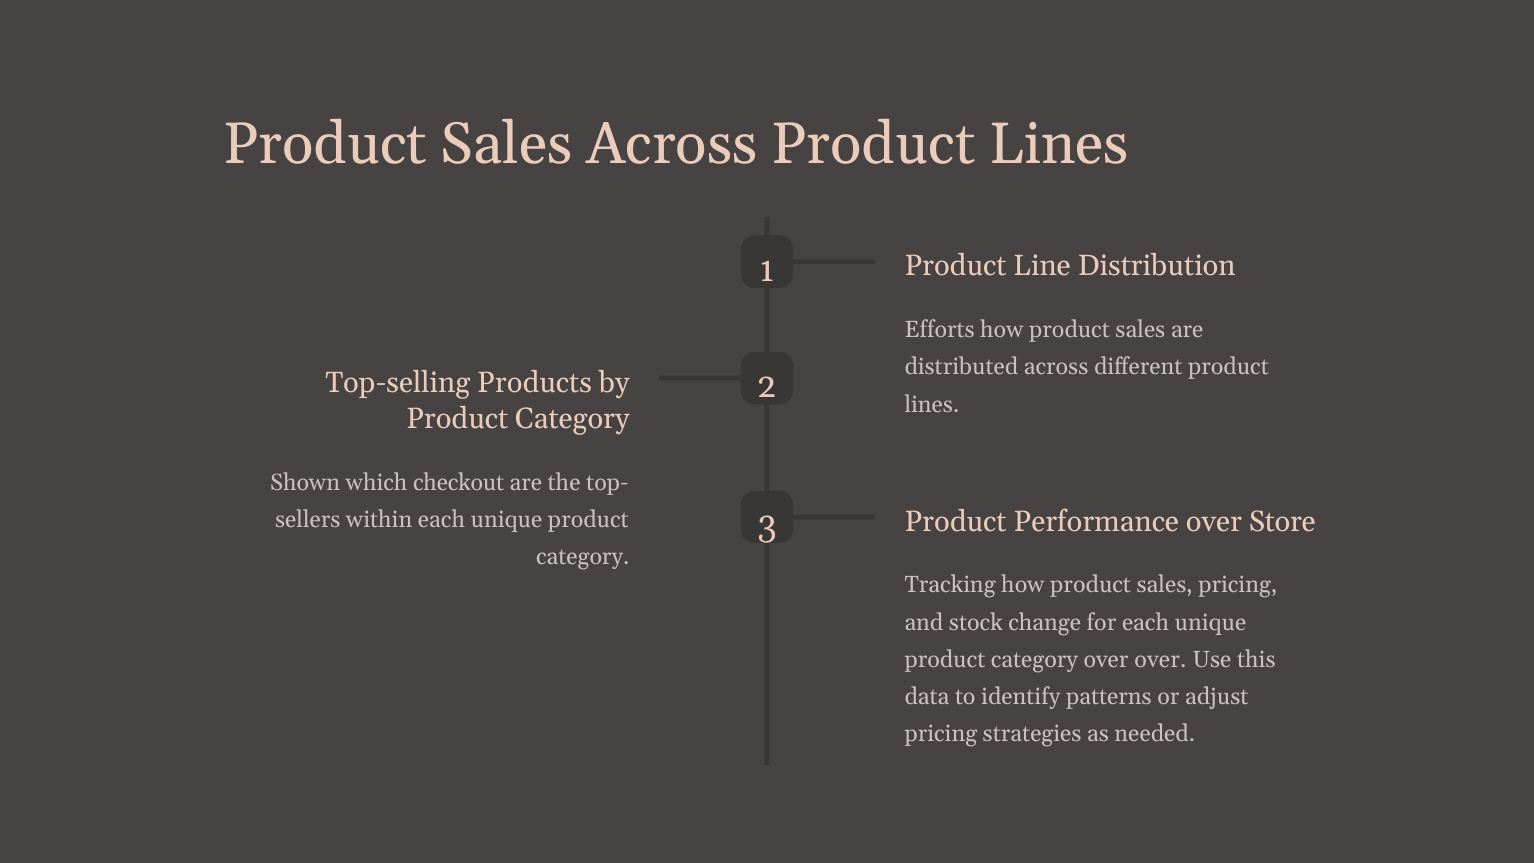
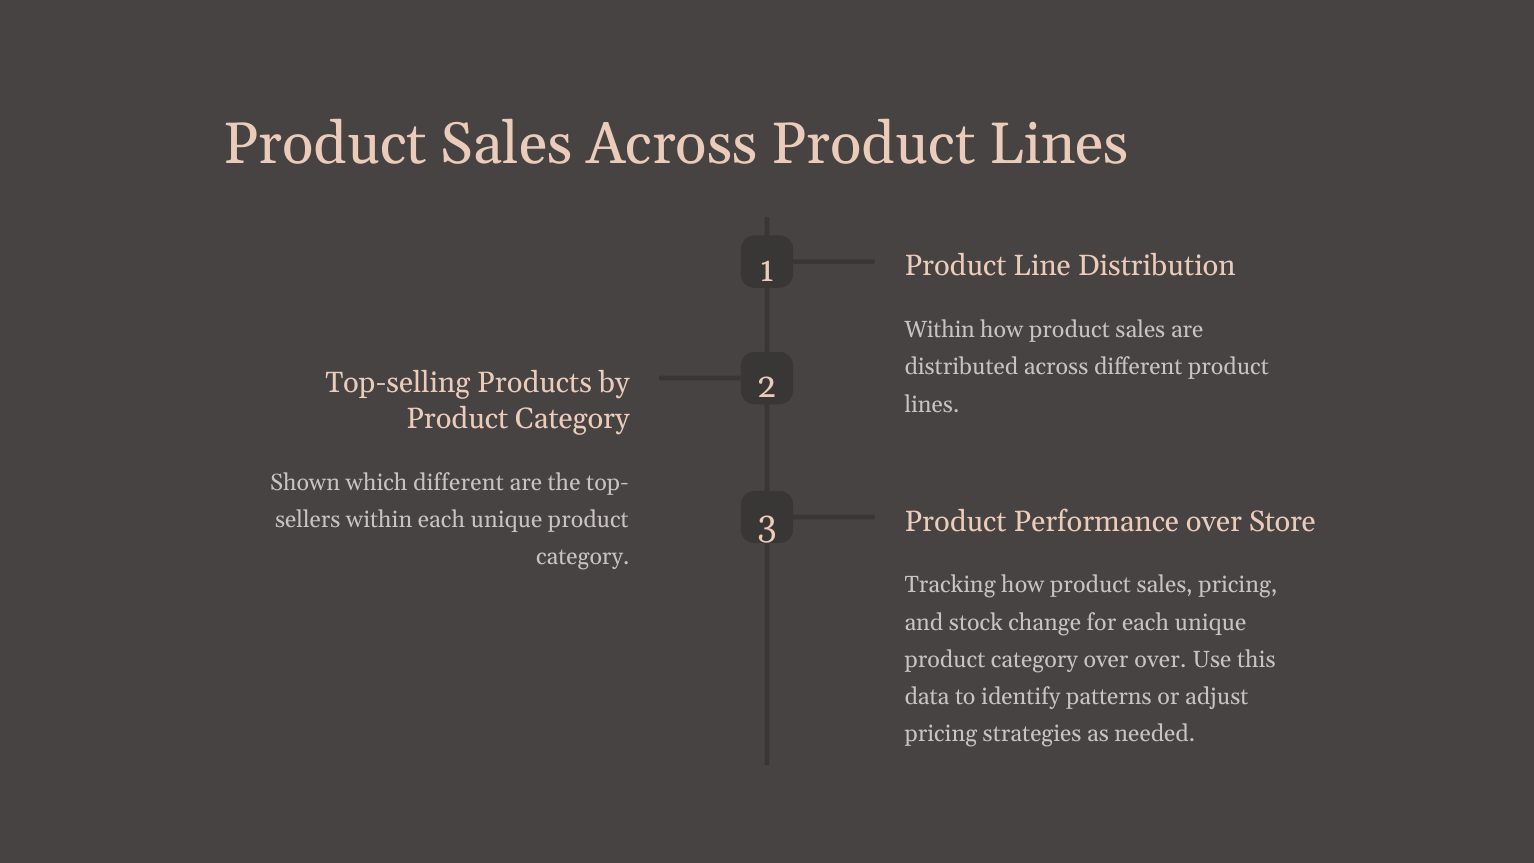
Efforts at (940, 330): Efforts -> Within
which checkout: checkout -> different
